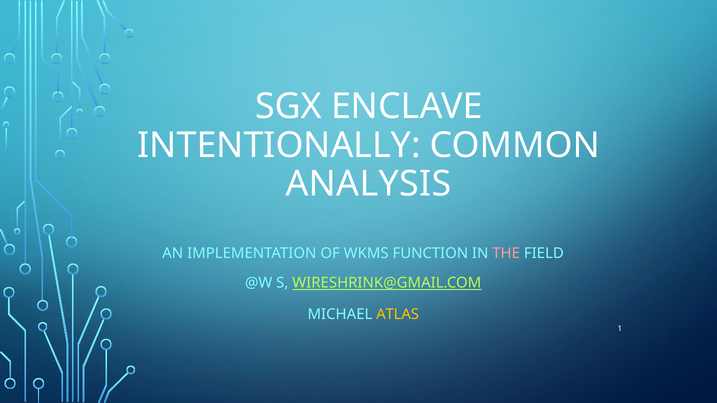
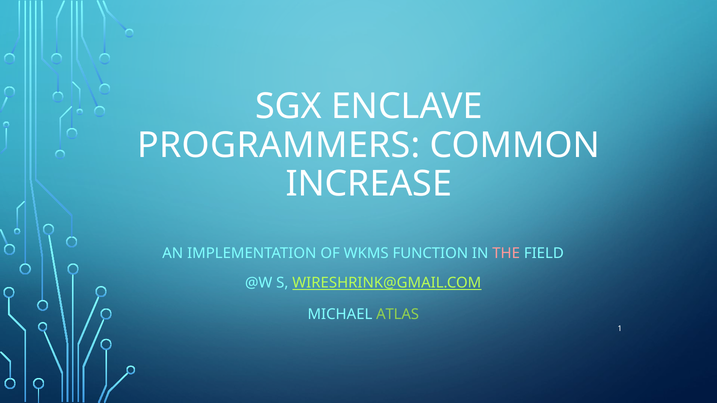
INTENTIONALLY: INTENTIONALLY -> PROGRAMMERS
ANALYSIS: ANALYSIS -> INCREASE
ATLAS colour: yellow -> light green
